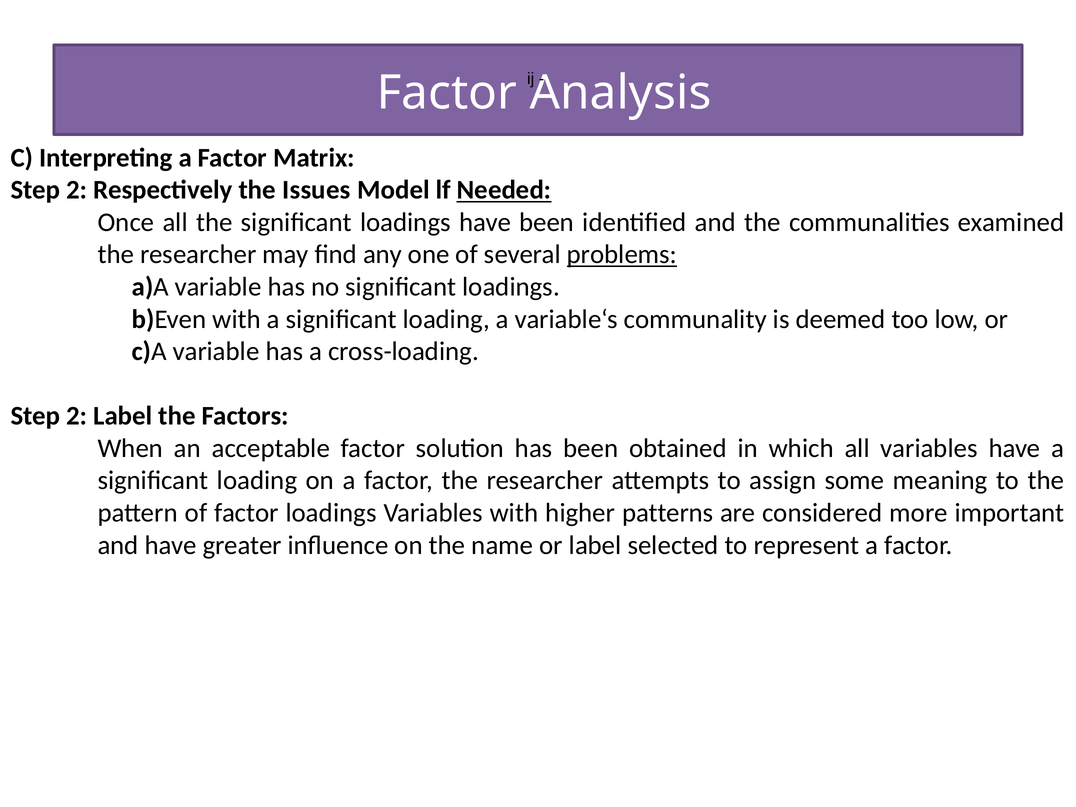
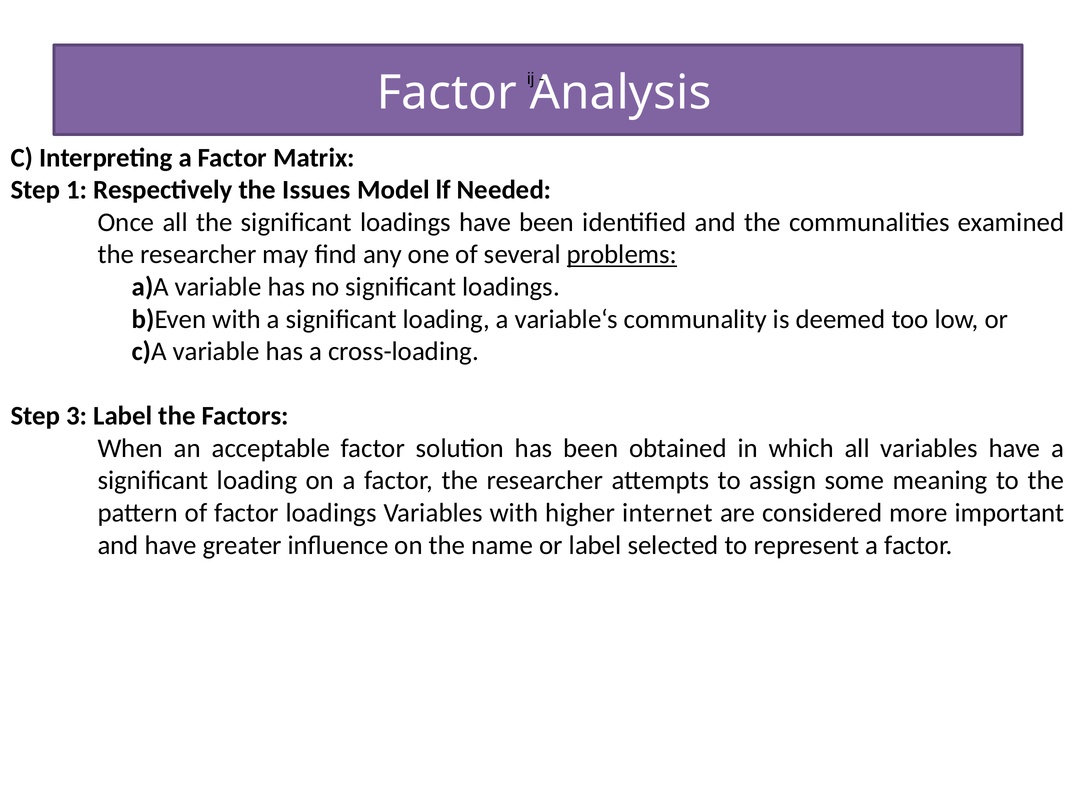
2 at (77, 190): 2 -> 1
Needed underline: present -> none
2 at (77, 416): 2 -> 3
patterns: patterns -> internet
